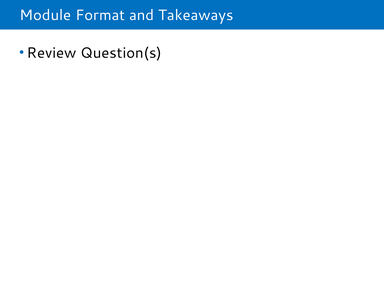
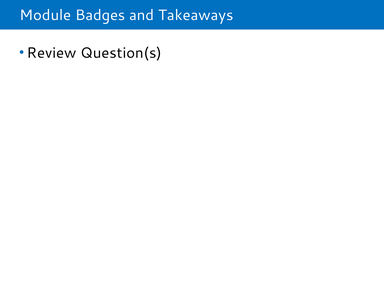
Format: Format -> Badges
